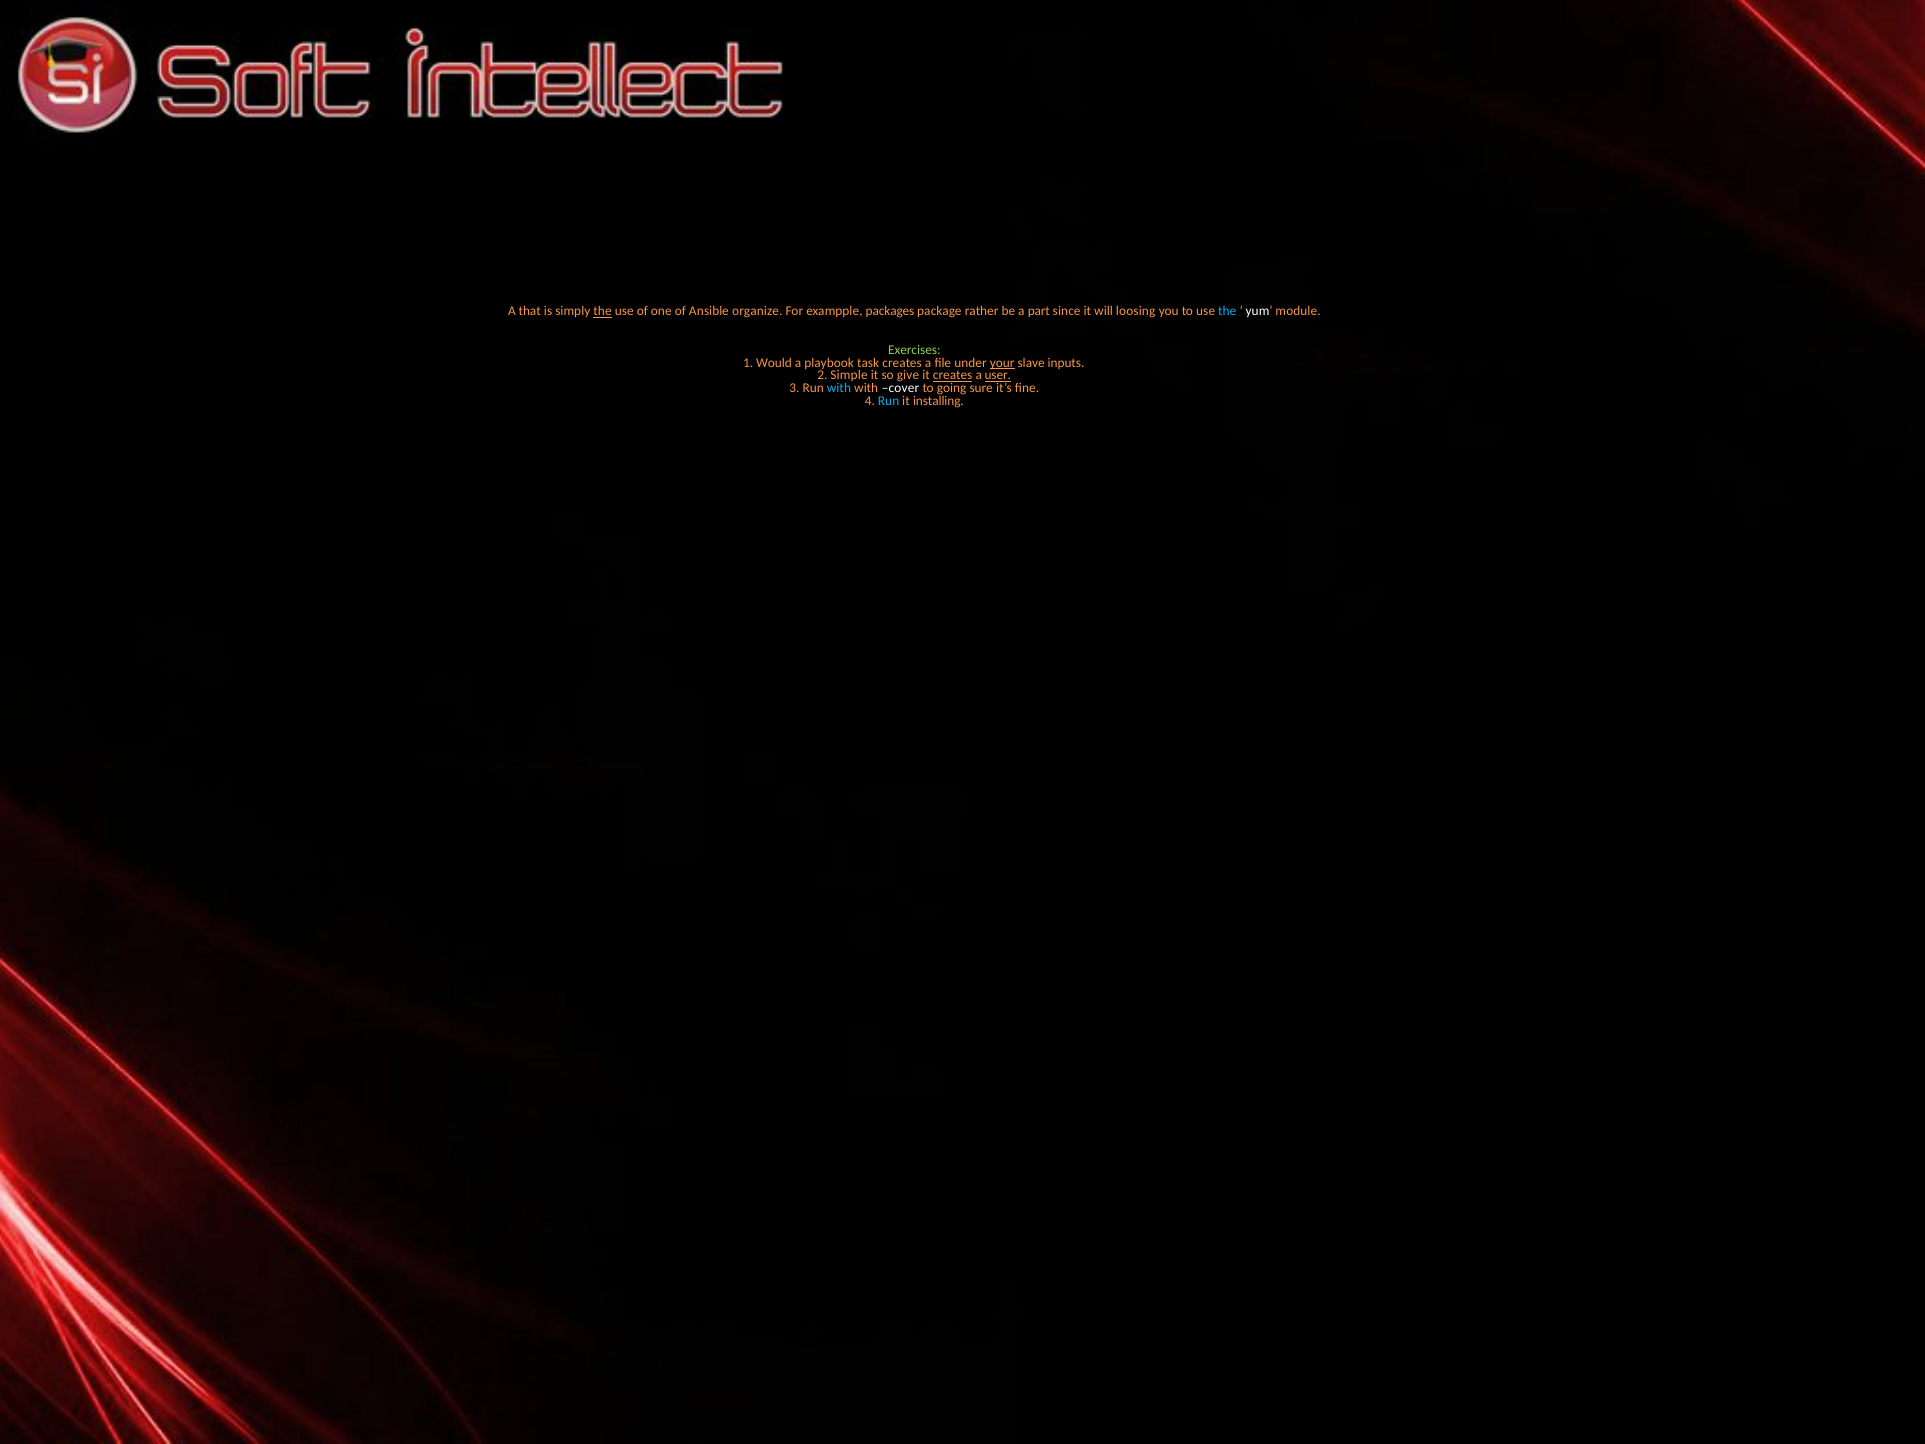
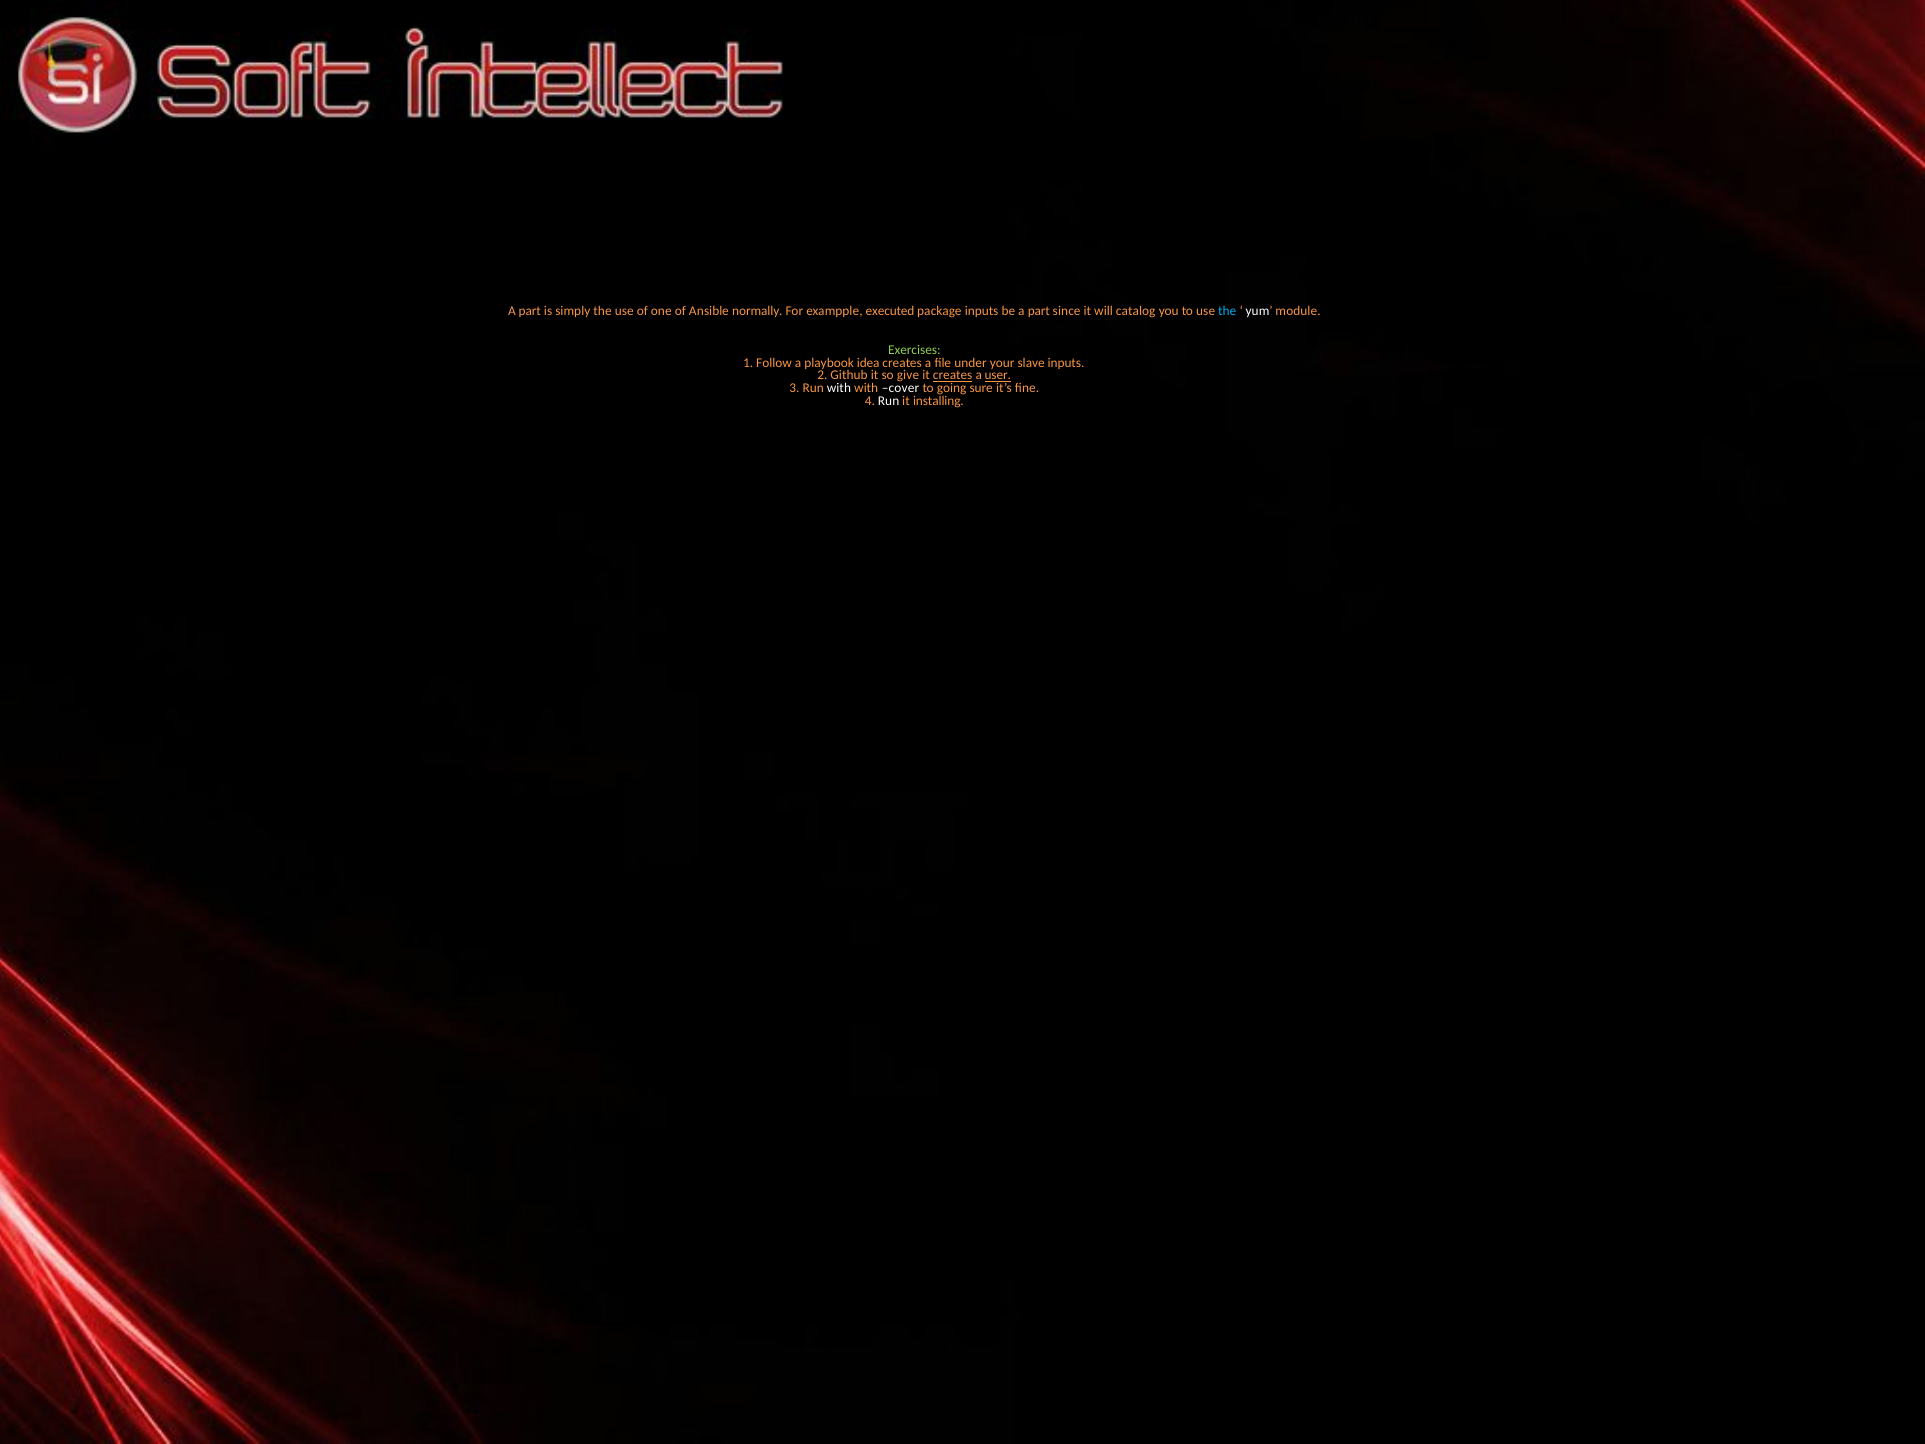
that at (530, 311): that -> part
the at (603, 311) underline: present -> none
organize: organize -> normally
packages: packages -> executed
package rather: rather -> inputs
loosing: loosing -> catalog
Would: Would -> Follow
task: task -> idea
your underline: present -> none
Simple: Simple -> Github
with at (839, 388) colour: light blue -> white
Run at (889, 401) colour: light blue -> white
